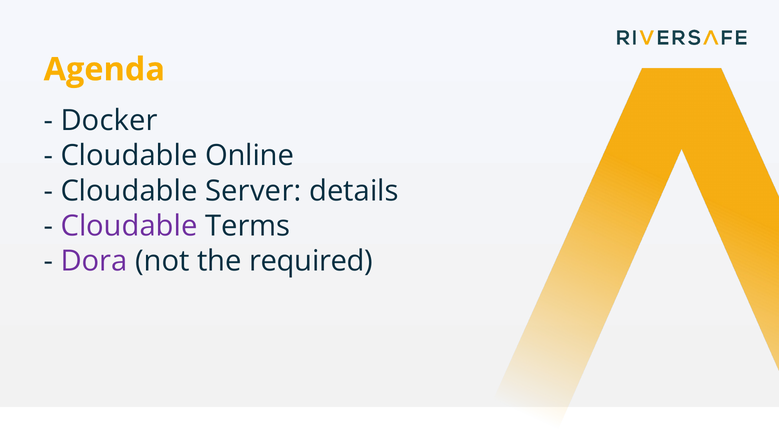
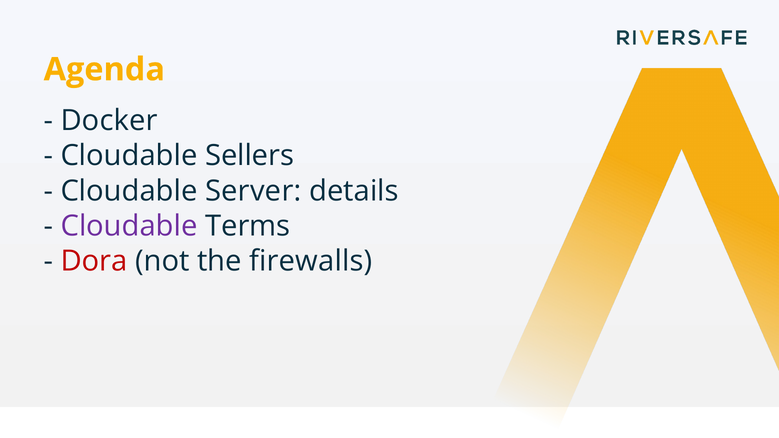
Online: Online -> Sellers
Dora colour: purple -> red
required: required -> firewalls
